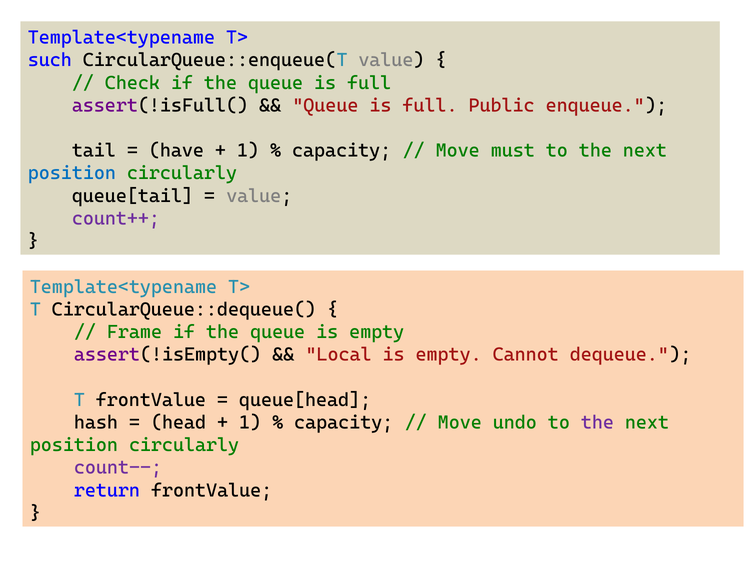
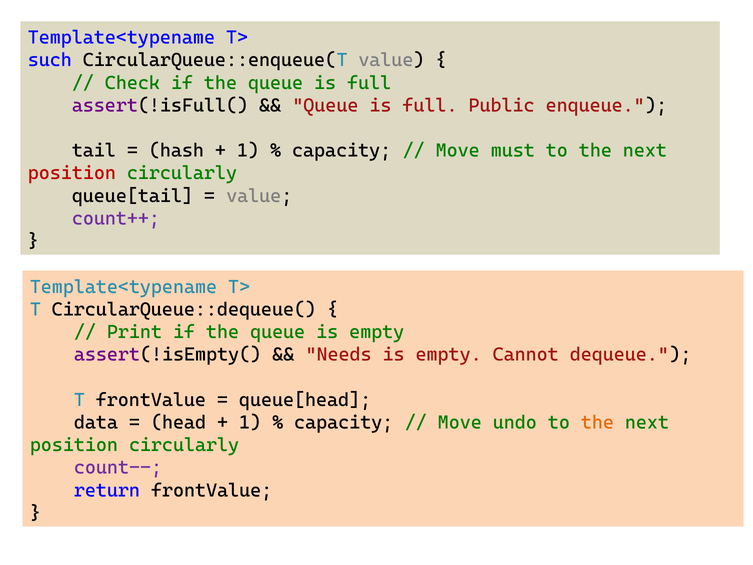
have: have -> hash
position at (72, 173) colour: blue -> red
Frame: Frame -> Print
Local: Local -> Needs
hash: hash -> data
the at (597, 422) colour: purple -> orange
